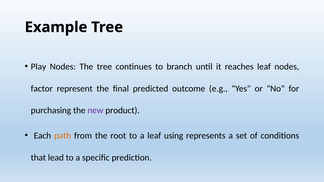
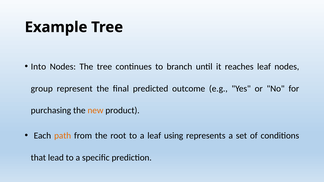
Play: Play -> Into
factor: factor -> group
new colour: purple -> orange
